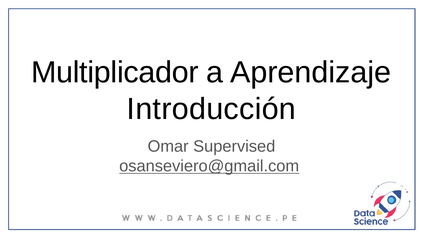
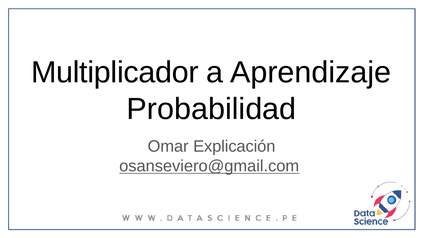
Introducción: Introducción -> Probabilidad
Supervised: Supervised -> Explicación
